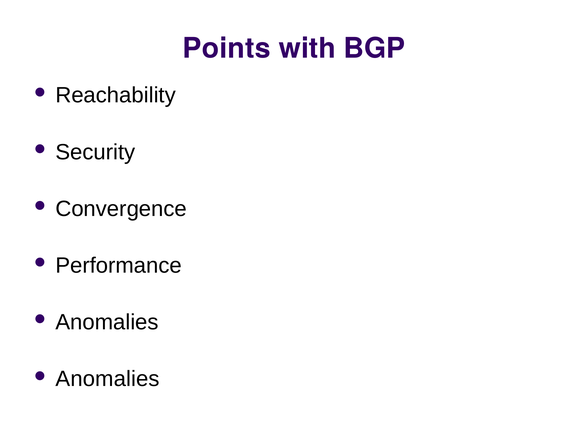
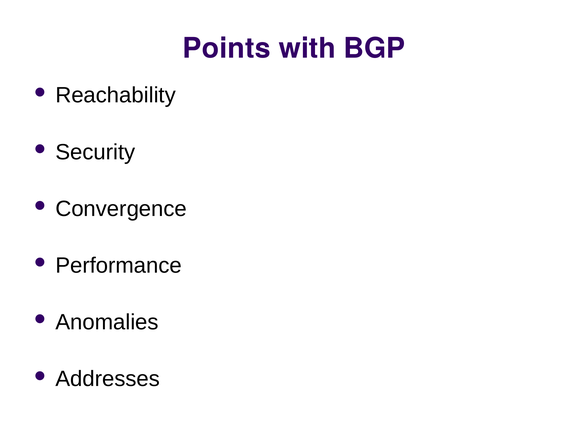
Anomalies at (108, 379): Anomalies -> Addresses
